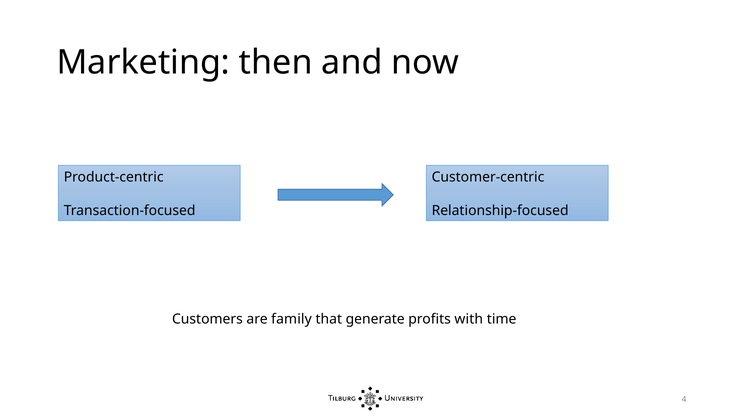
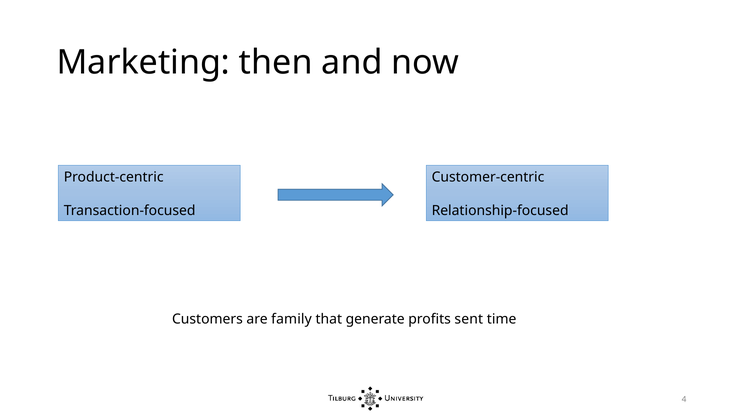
with: with -> sent
